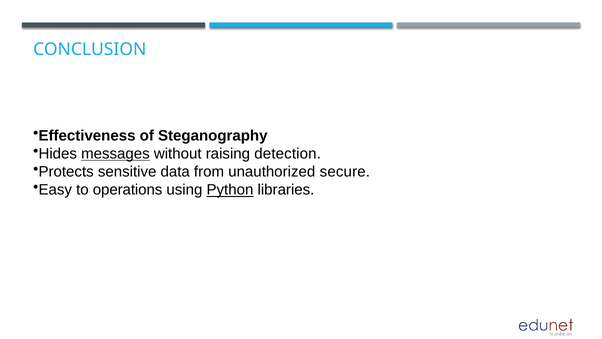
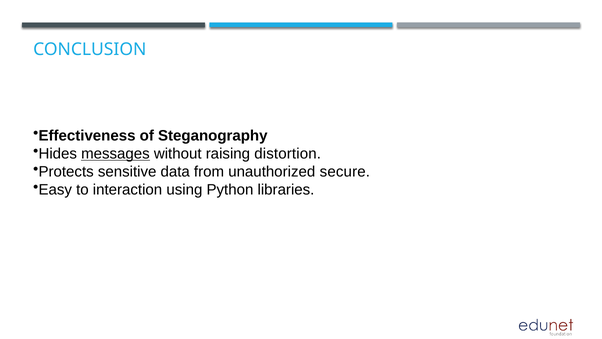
detection: detection -> distortion
operations: operations -> interaction
Python underline: present -> none
